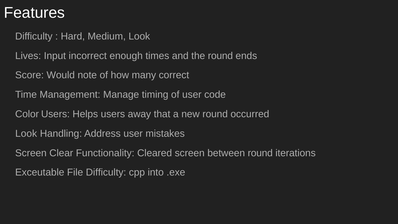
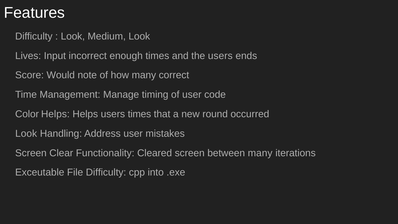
Hard at (73, 36): Hard -> Look
the round: round -> users
Color Users: Users -> Helps
users away: away -> times
between round: round -> many
